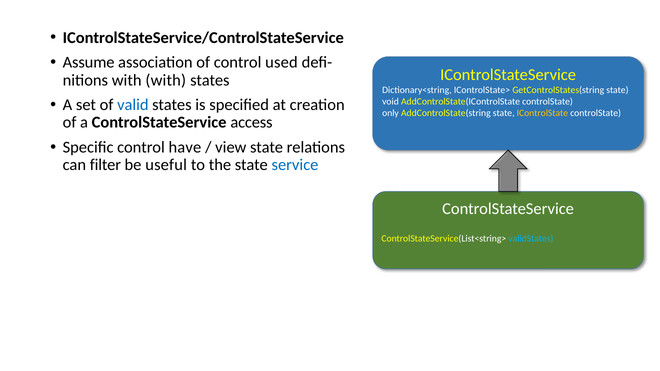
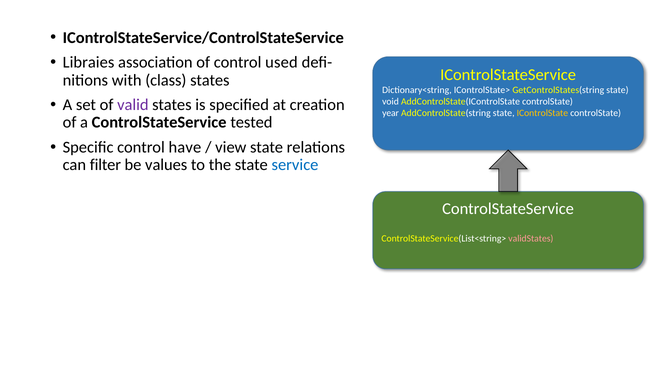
Assume: Assume -> Libraies
with with: with -> class
valid colour: blue -> purple
only: only -> year
access: access -> tested
useful: useful -> values
validStates colour: light blue -> pink
